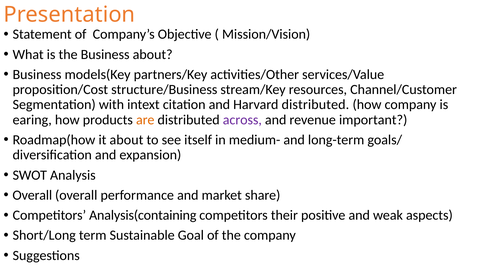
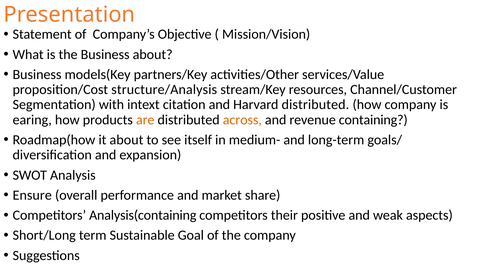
structure/Business: structure/Business -> structure/Analysis
across colour: purple -> orange
important: important -> containing
Overall at (32, 195): Overall -> Ensure
